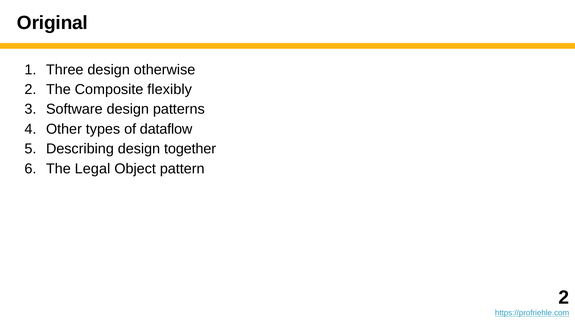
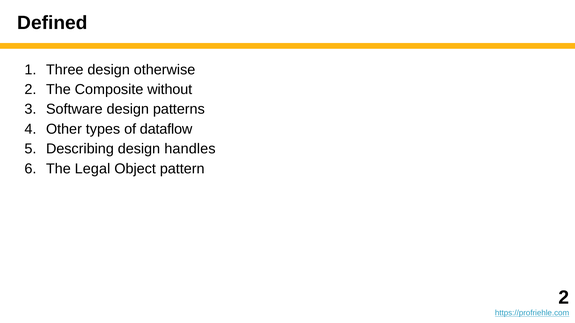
Original: Original -> Defined
flexibly: flexibly -> without
together: together -> handles
